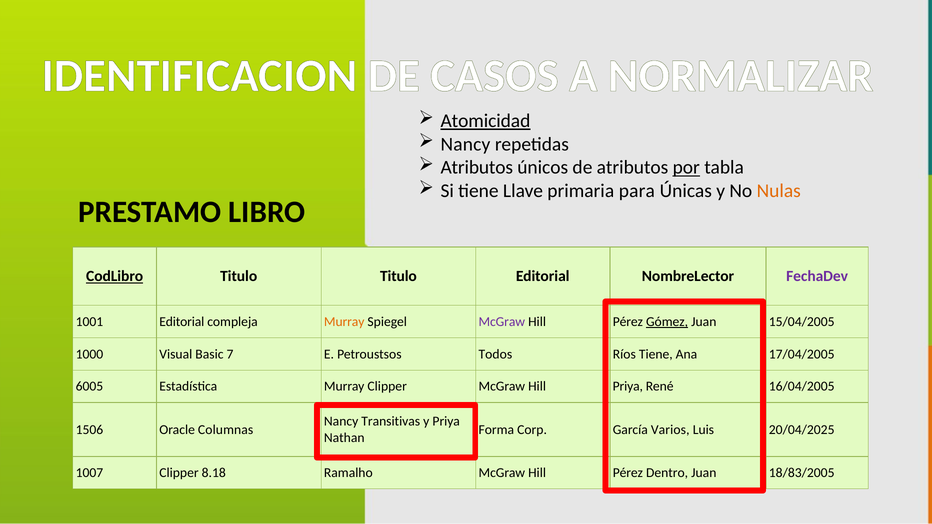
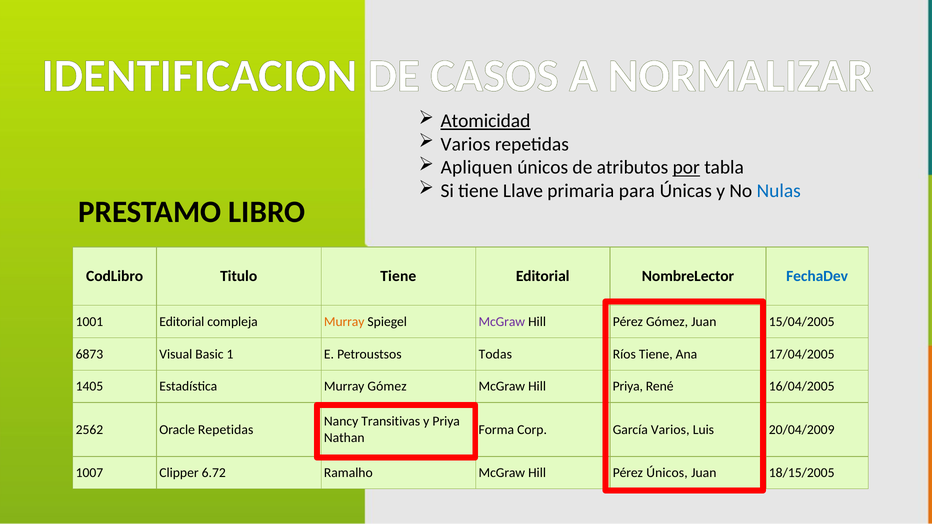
Nancy at (465, 144): Nancy -> Varios
Atributos at (477, 168): Atributos -> Apliquen
Nulas colour: orange -> blue
CodLibro underline: present -> none
Titulo Titulo: Titulo -> Tiene
FechaDev colour: purple -> blue
Gómez at (667, 322) underline: present -> none
1000: 1000 -> 6873
7: 7 -> 1
Todos: Todos -> Todas
6005: 6005 -> 1405
Murray Clipper: Clipper -> Gómez
1506: 1506 -> 2562
Oracle Columnas: Columnas -> Repetidas
20/04/2025: 20/04/2025 -> 20/04/2009
8.18: 8.18 -> 6.72
Pérez Dentro: Dentro -> Únicos
18/83/2005: 18/83/2005 -> 18/15/2005
